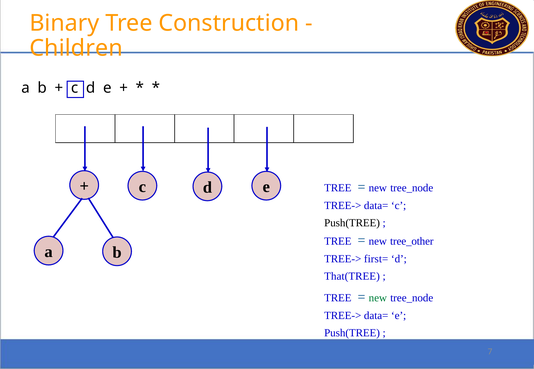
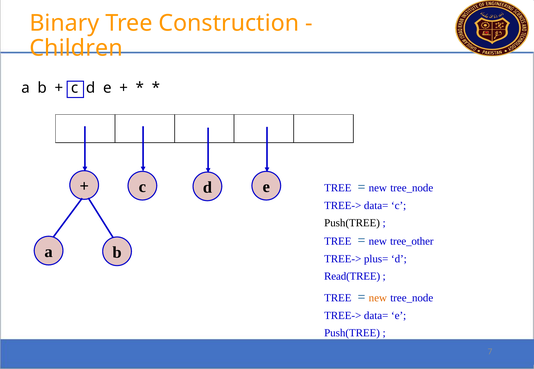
first=: first= -> plus=
That(TREE: That(TREE -> Read(TREE
new at (378, 298) colour: green -> orange
